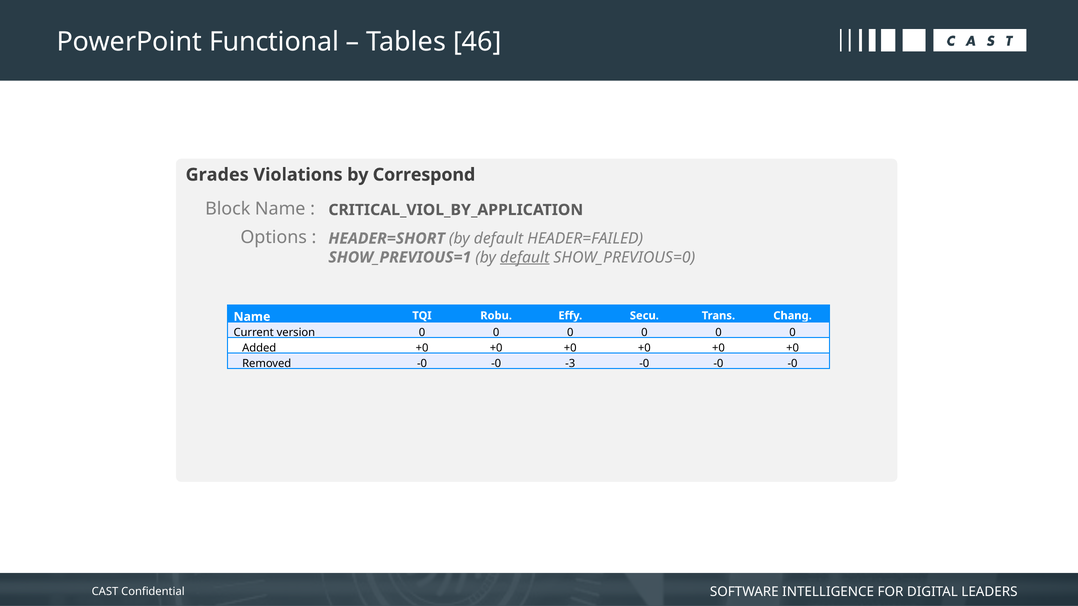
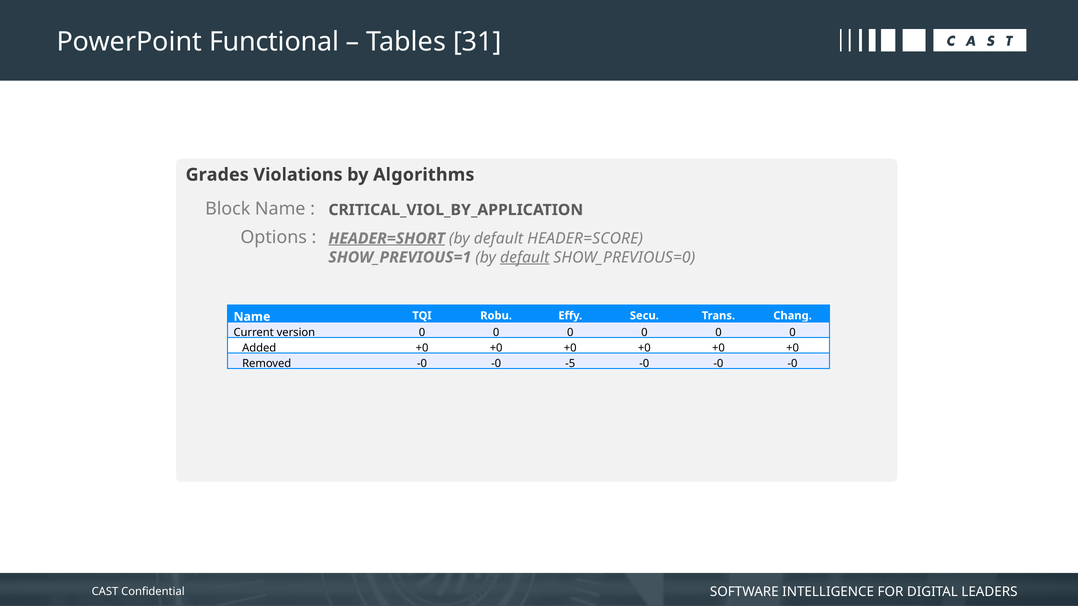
46: 46 -> 31
Correspond: Correspond -> Algorithms
HEADER=SHORT underline: none -> present
HEADER=FAILED: HEADER=FAILED -> HEADER=SCORE
-3: -3 -> -5
